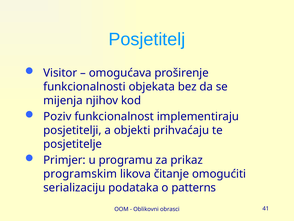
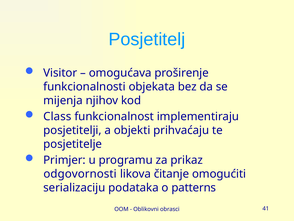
Poziv: Poziv -> Class
programskim: programskim -> odgovornosti
